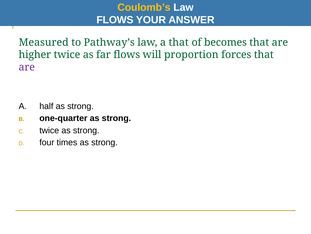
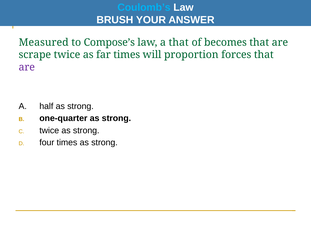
Coulomb’s colour: yellow -> light blue
FLOWS at (115, 20): FLOWS -> BRUSH
Pathway’s: Pathway’s -> Compose’s
higher: higher -> scrape
far flows: flows -> times
